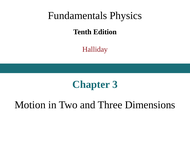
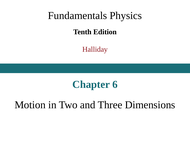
3: 3 -> 6
